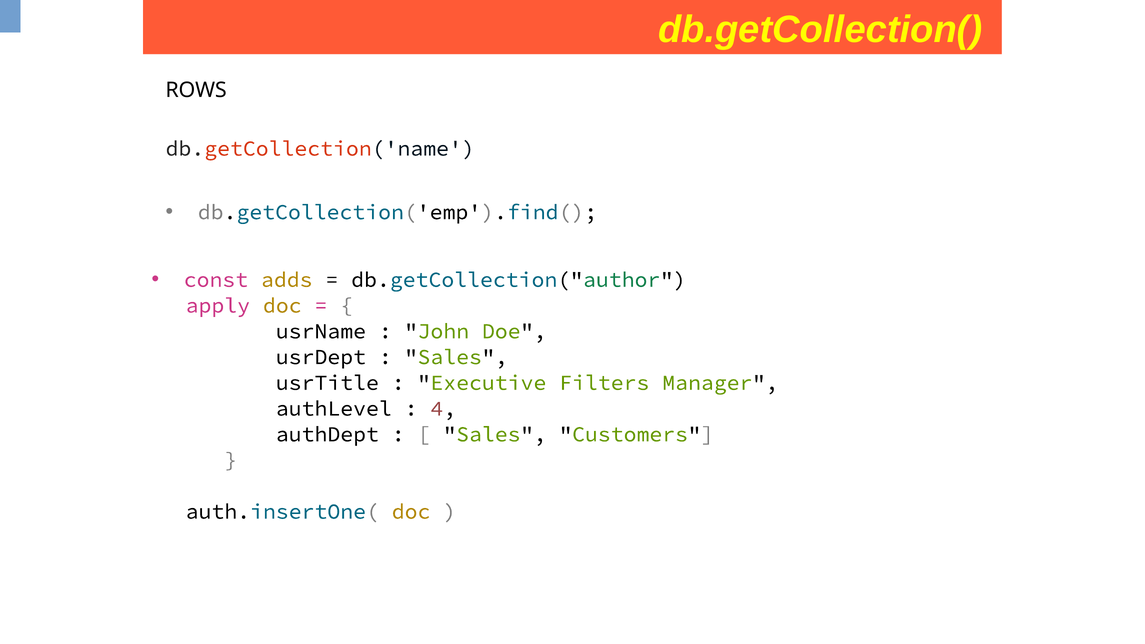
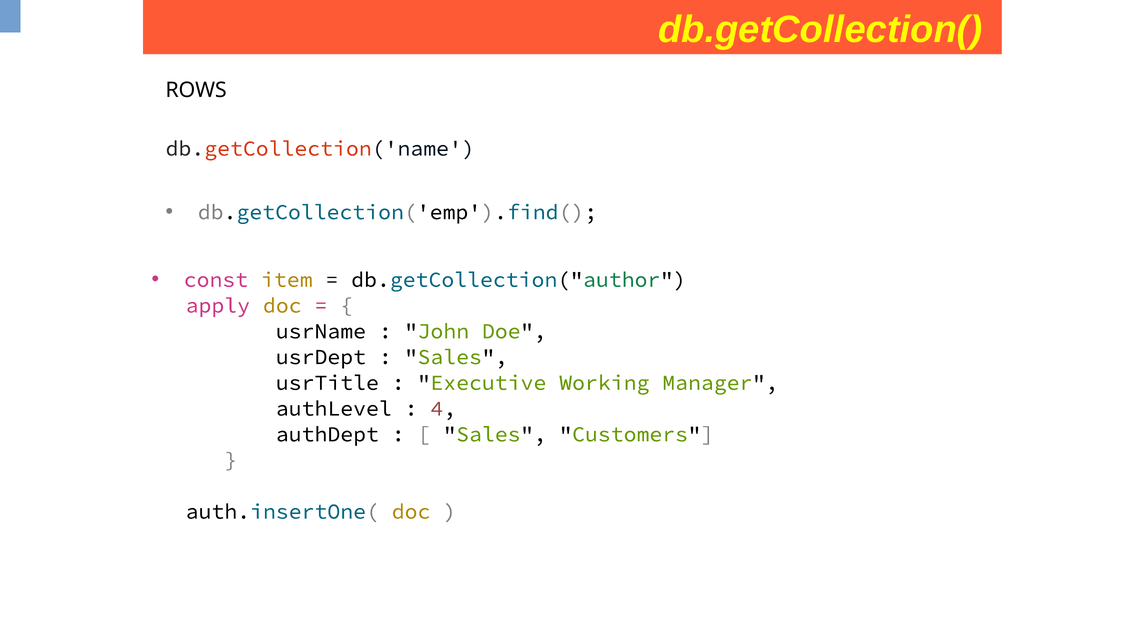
adds: adds -> item
Filters: Filters -> Working
